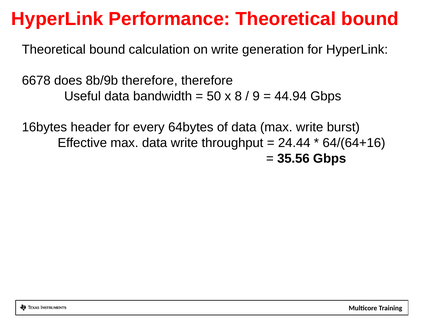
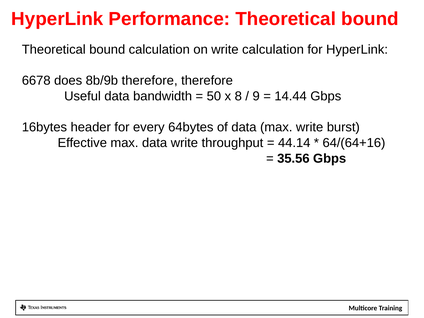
write generation: generation -> calculation
44.94: 44.94 -> 14.44
24.44: 24.44 -> 44.14
